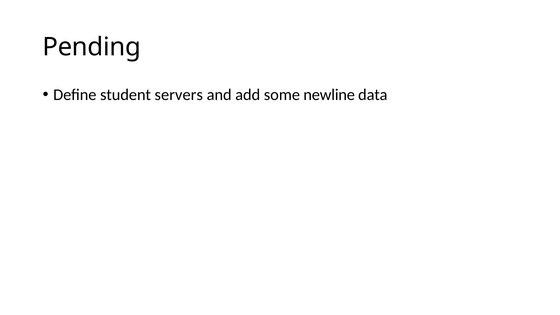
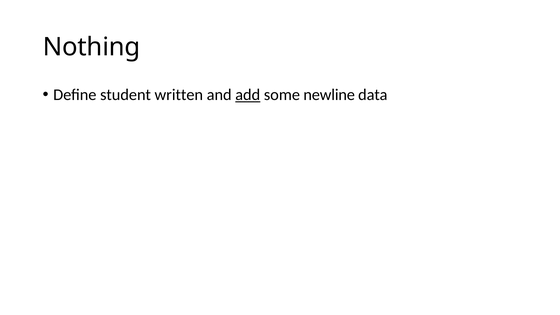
Pending: Pending -> Nothing
servers: servers -> written
add underline: none -> present
